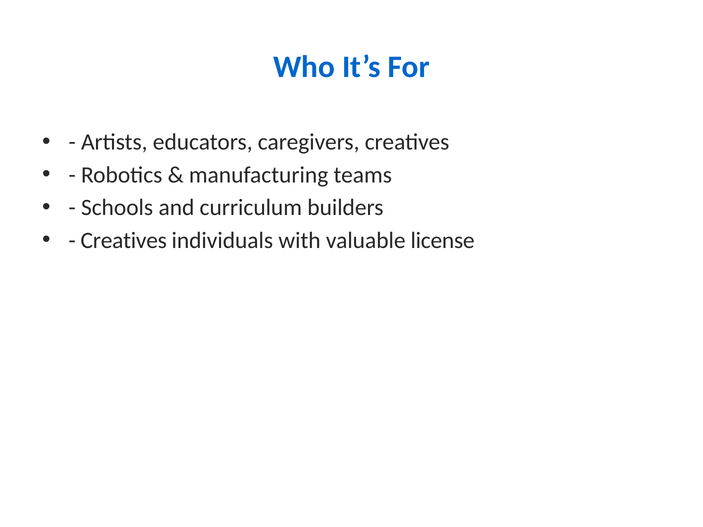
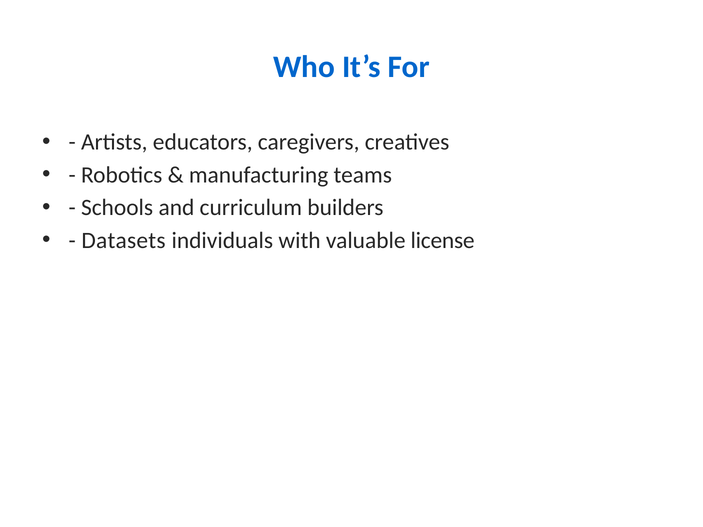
Creatives at (124, 241): Creatives -> Datasets
